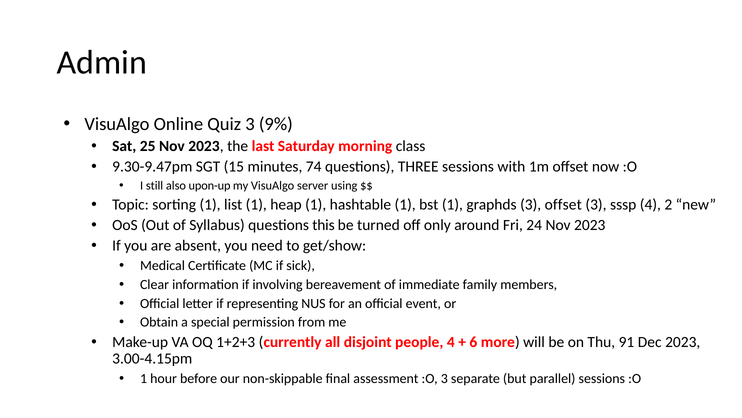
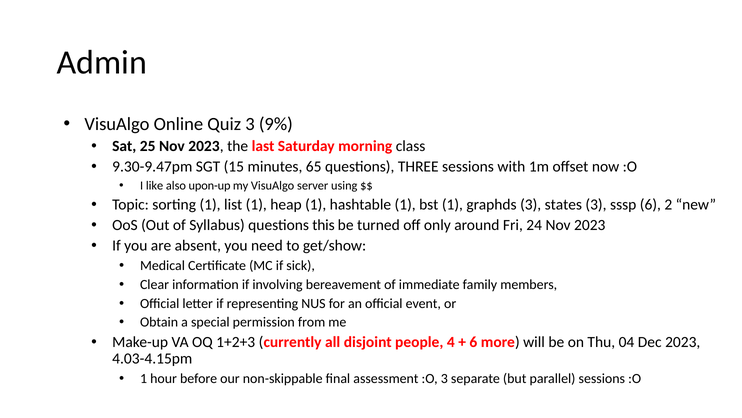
74: 74 -> 65
still: still -> like
3 offset: offset -> states
sssp 4: 4 -> 6
91: 91 -> 04
3.00-4.15pm: 3.00-4.15pm -> 4.03-4.15pm
